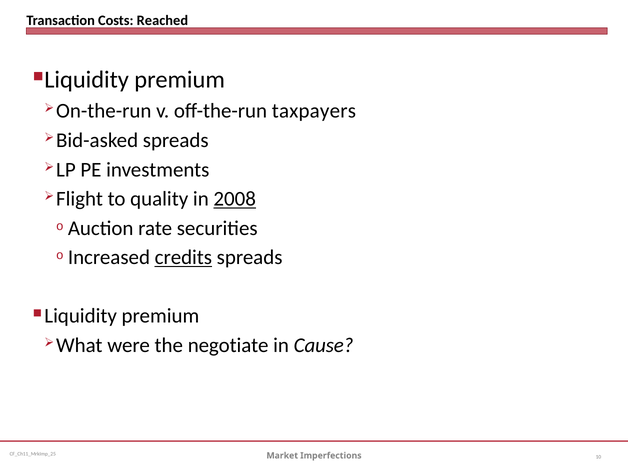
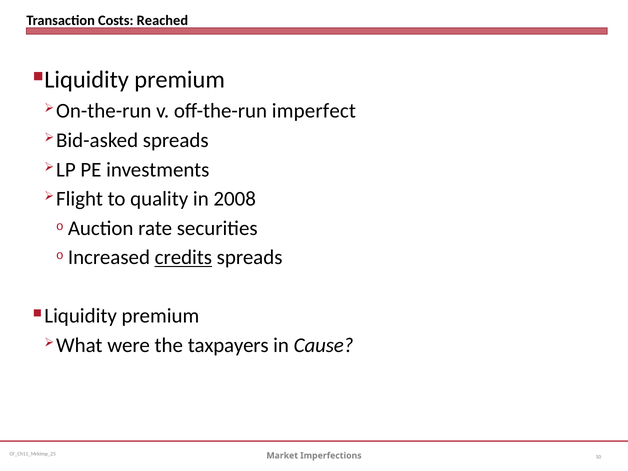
taxpayers: taxpayers -> imperfect
2008 underline: present -> none
negotiate: negotiate -> taxpayers
